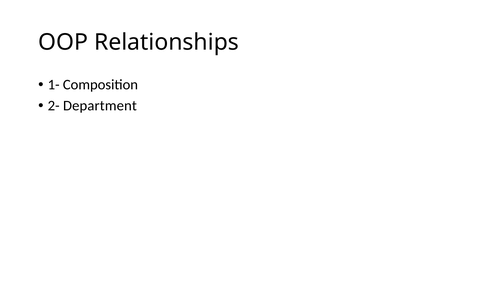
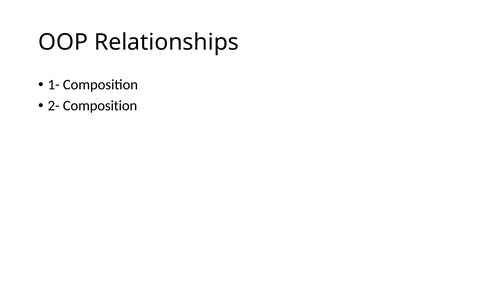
2- Department: Department -> Composition
